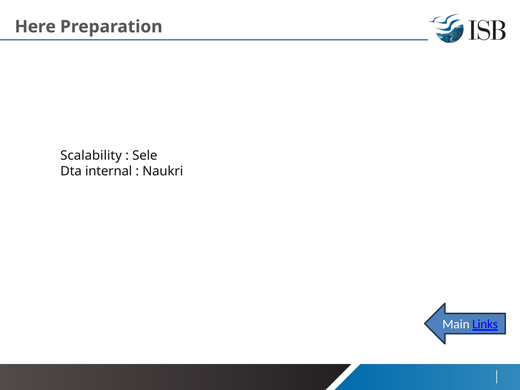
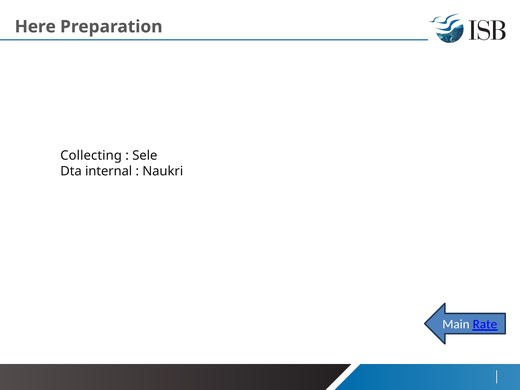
Scalability: Scalability -> Collecting
Links: Links -> Rate
